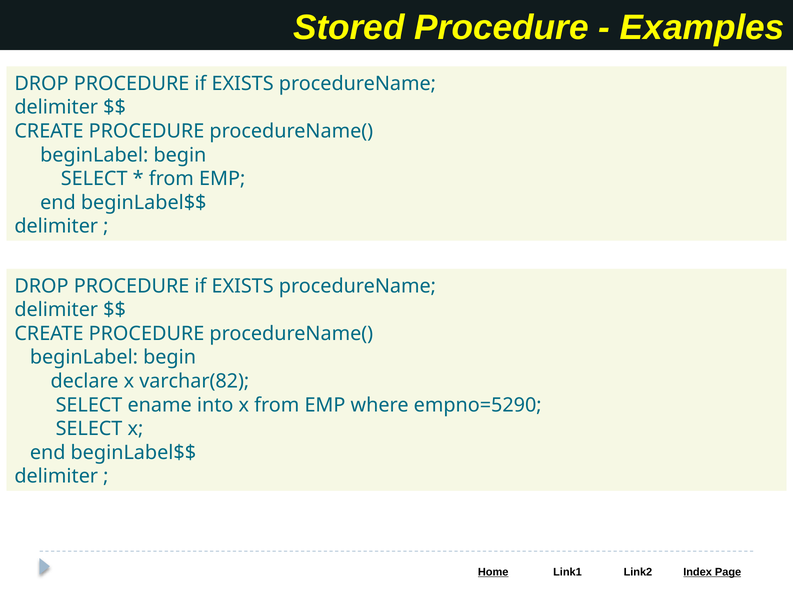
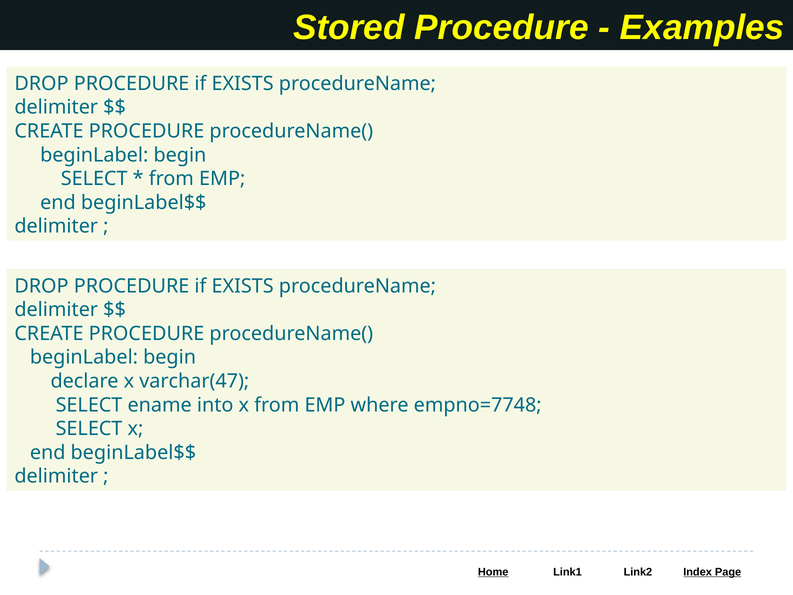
varchar(82: varchar(82 -> varchar(47
empno=5290: empno=5290 -> empno=7748
